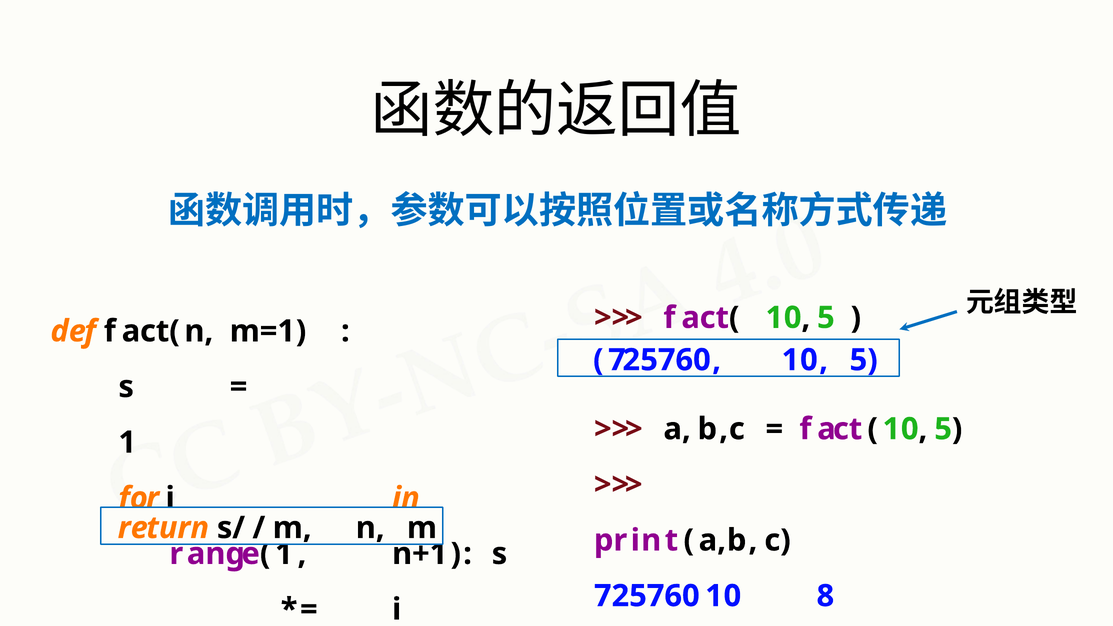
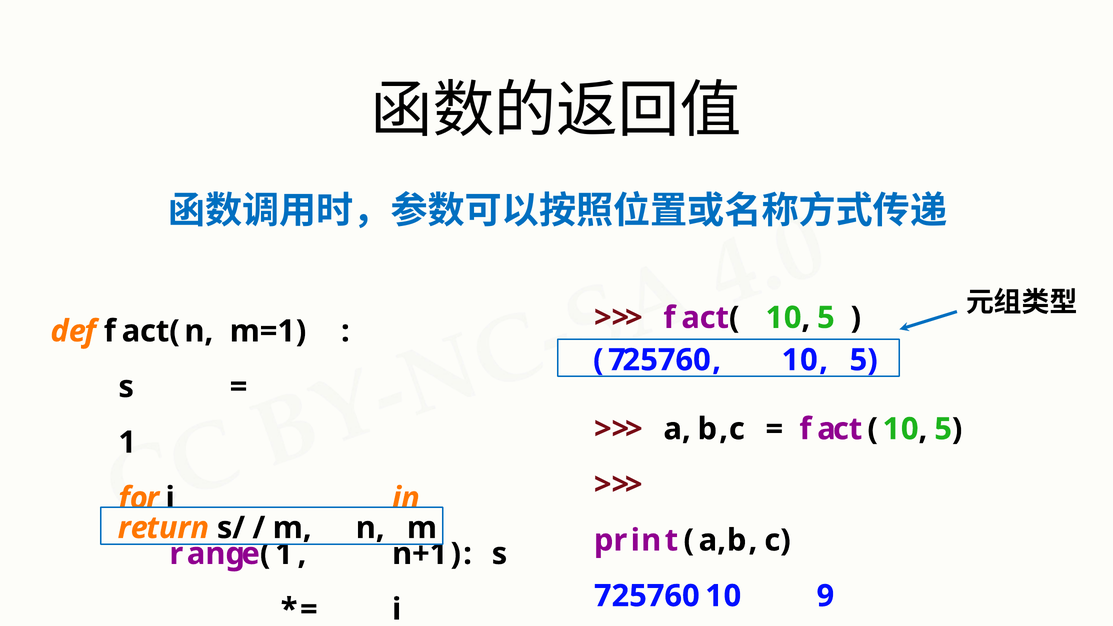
8: 8 -> 9
